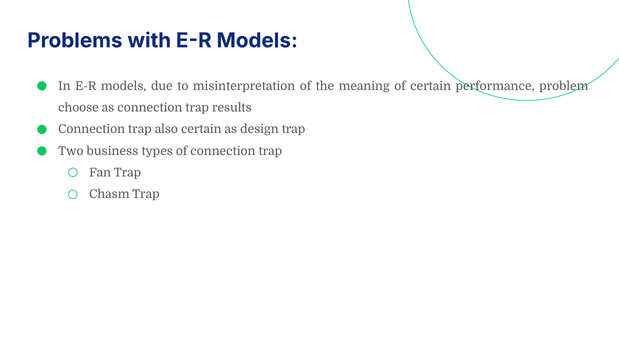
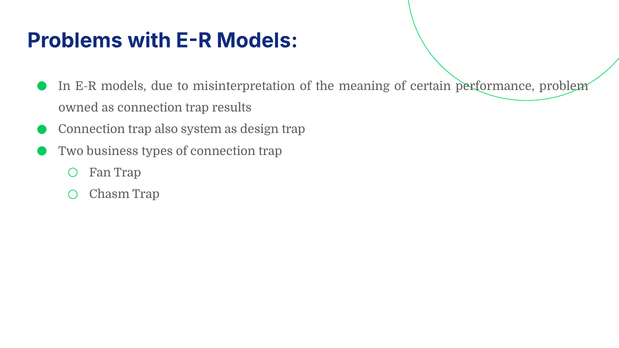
choose: choose -> owned
also certain: certain -> system
